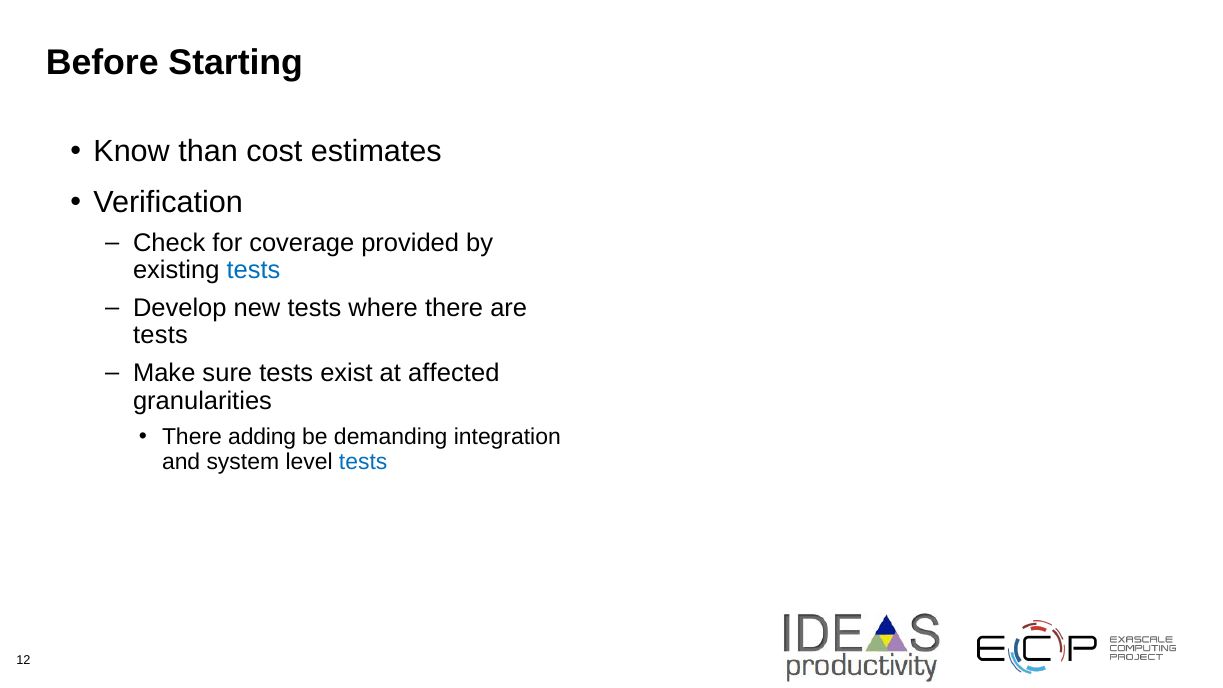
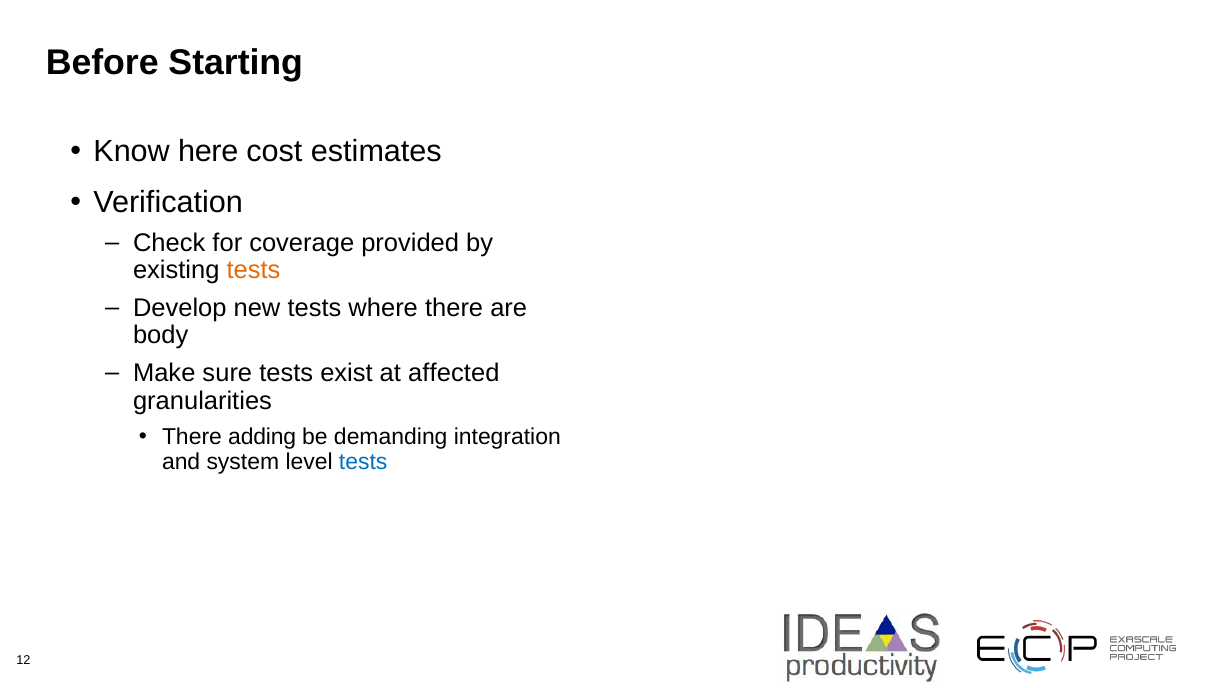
than: than -> here
tests at (253, 270) colour: blue -> orange
tests at (161, 336): tests -> body
